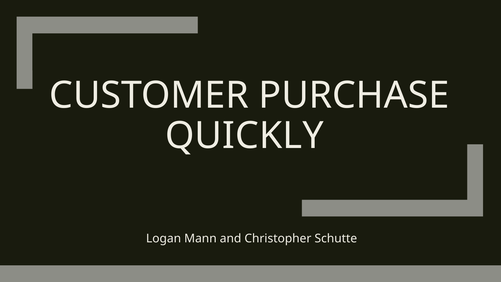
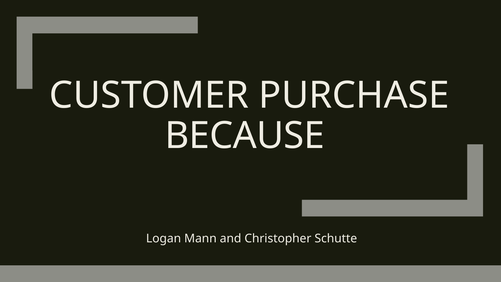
QUICKLY: QUICKLY -> BECAUSE
